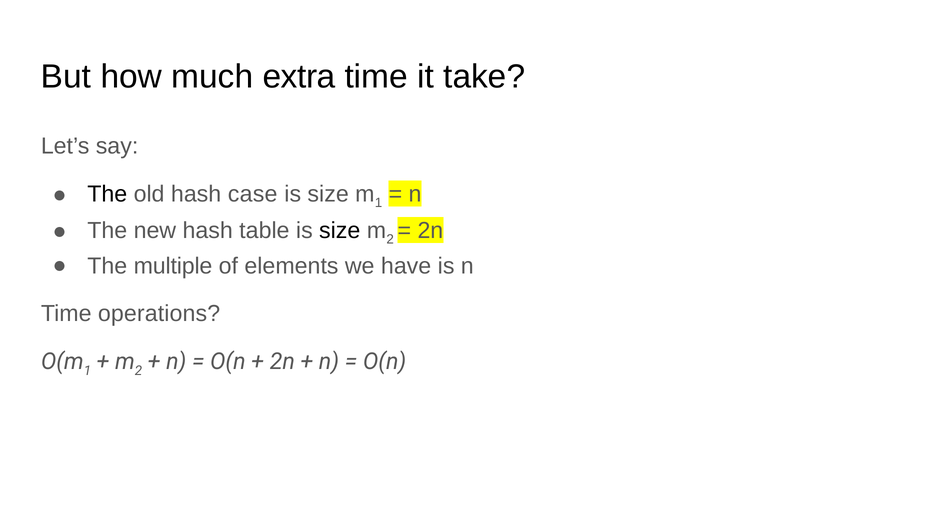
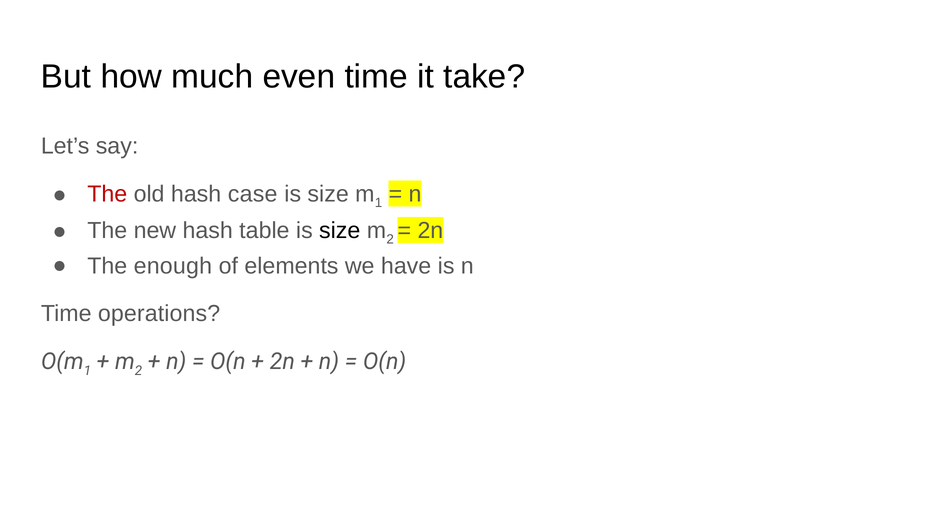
extra: extra -> even
The at (107, 194) colour: black -> red
multiple: multiple -> enough
